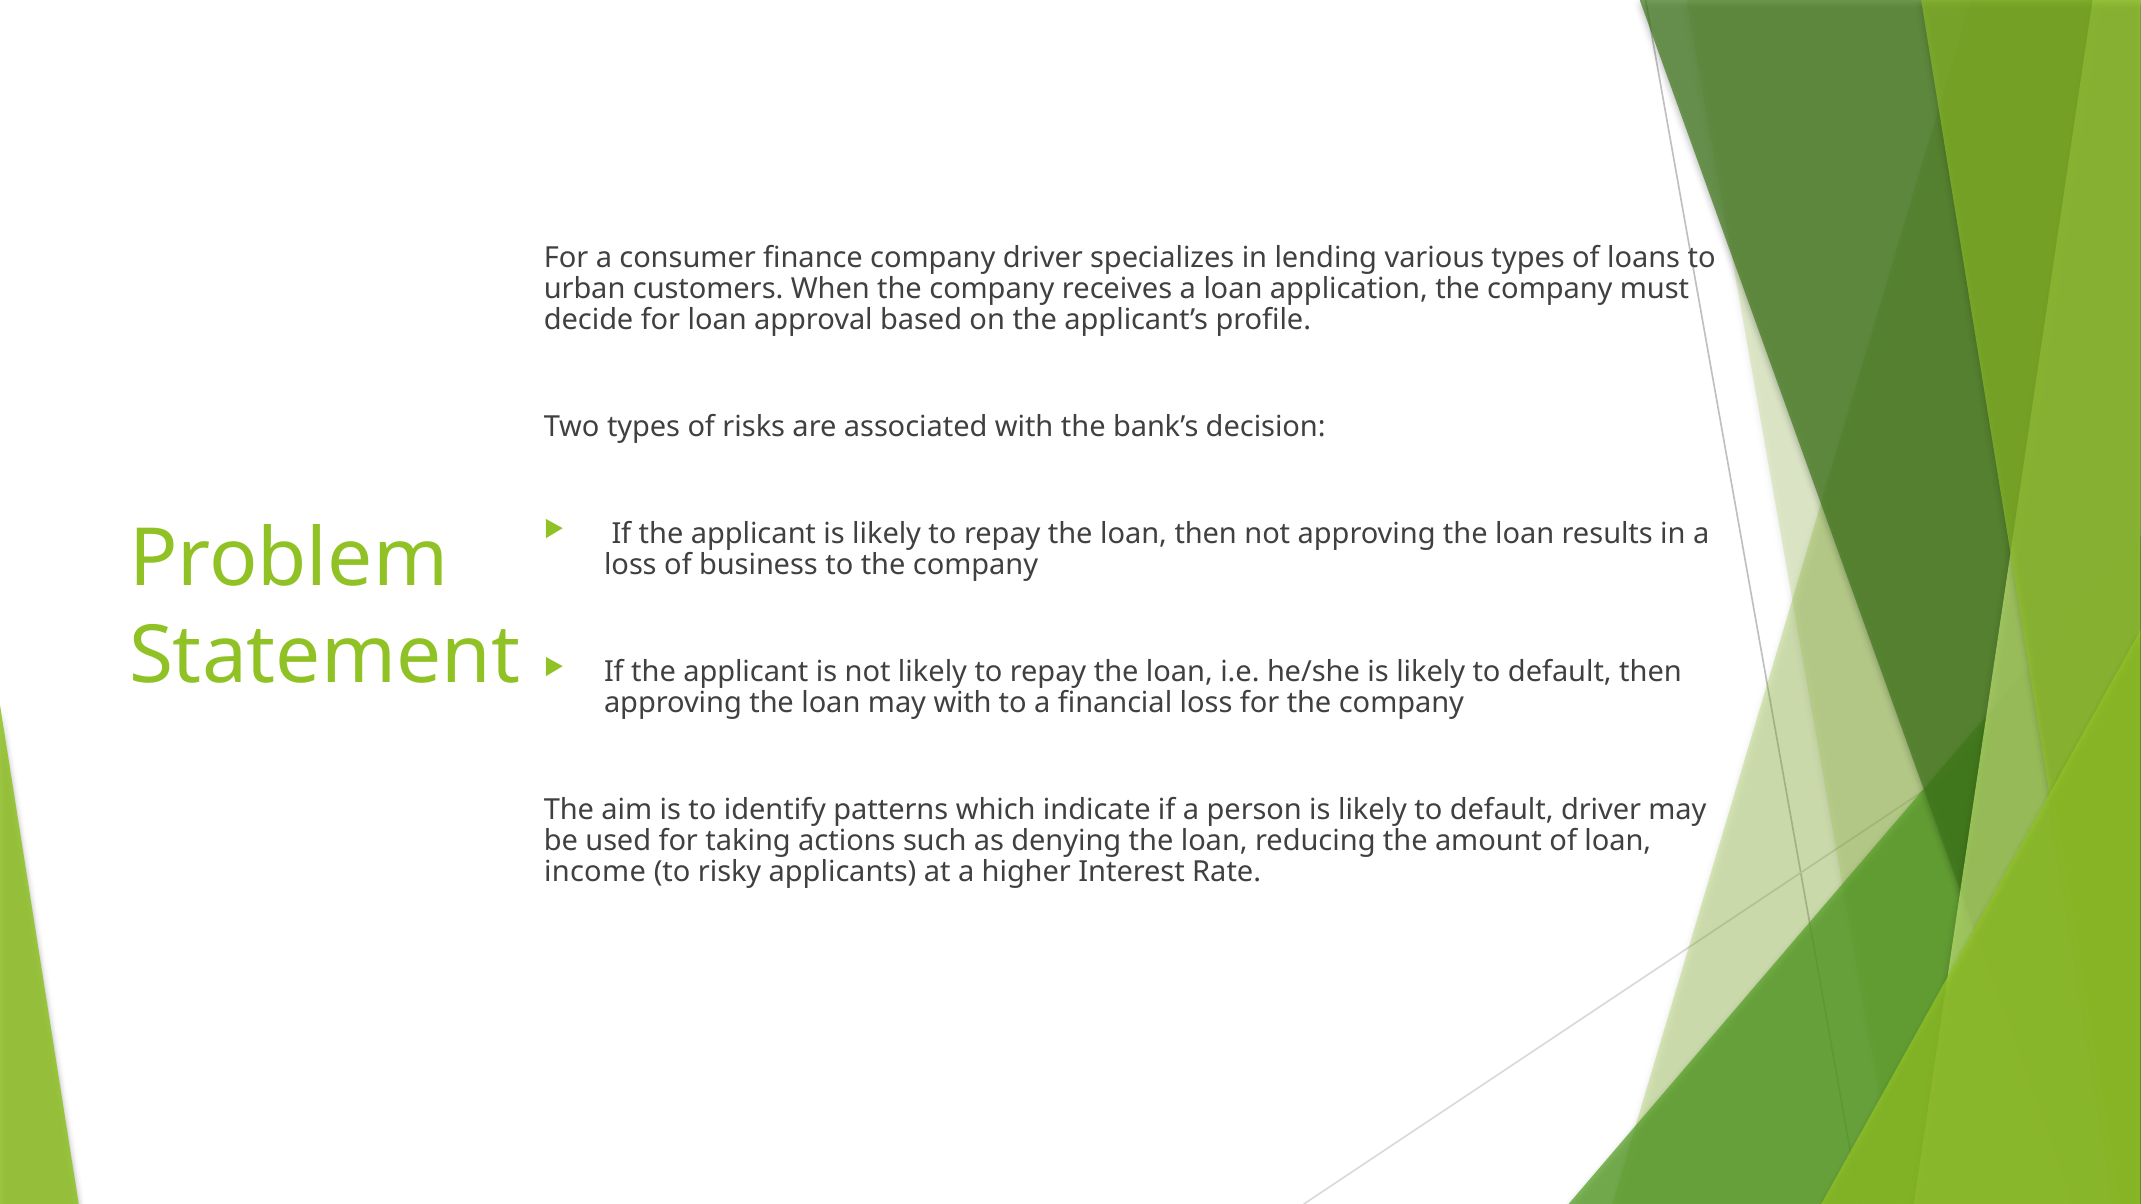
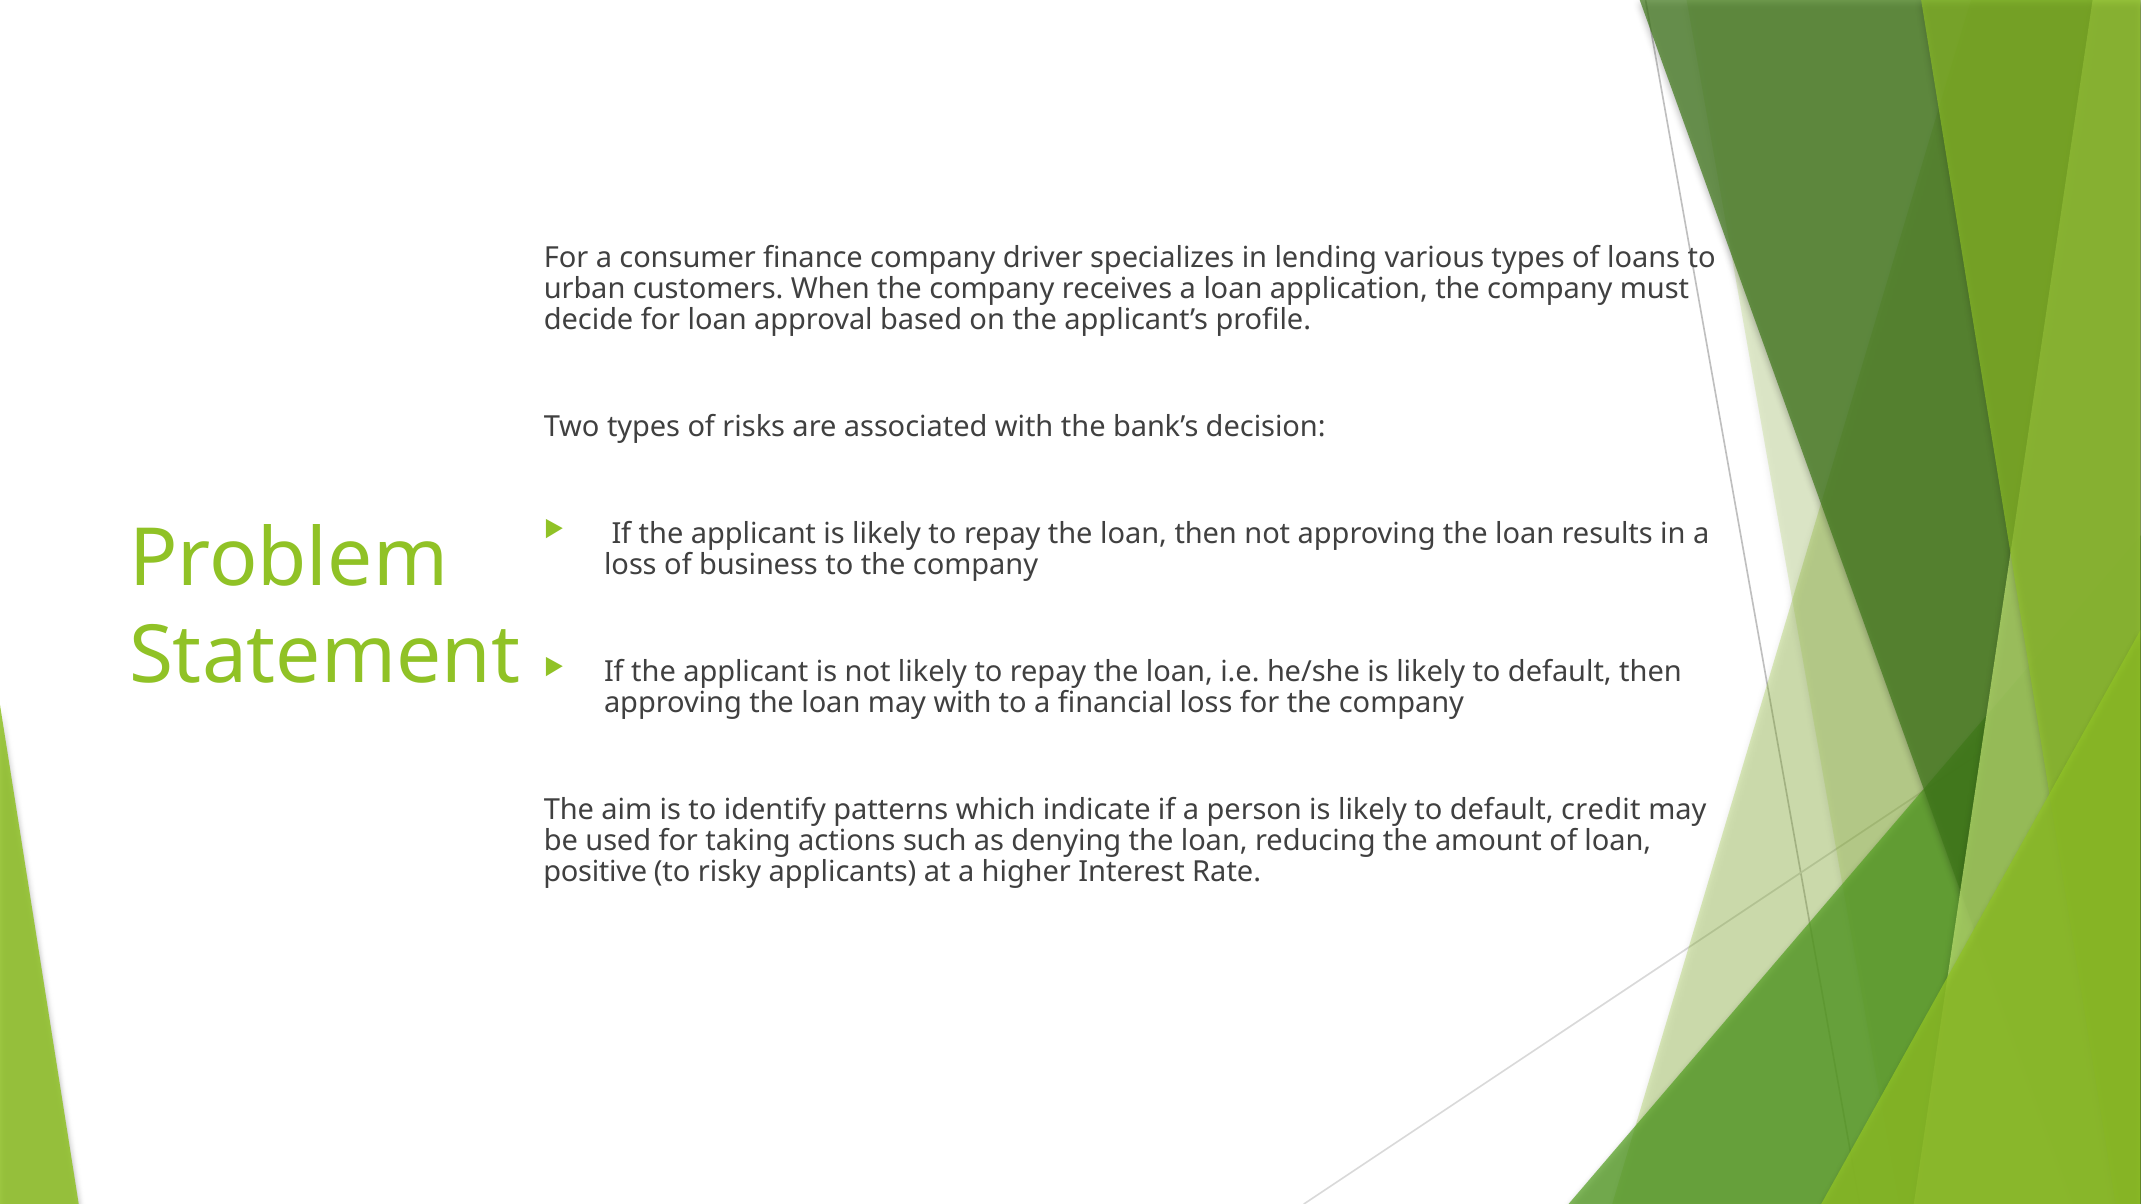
default driver: driver -> credit
income: income -> positive
